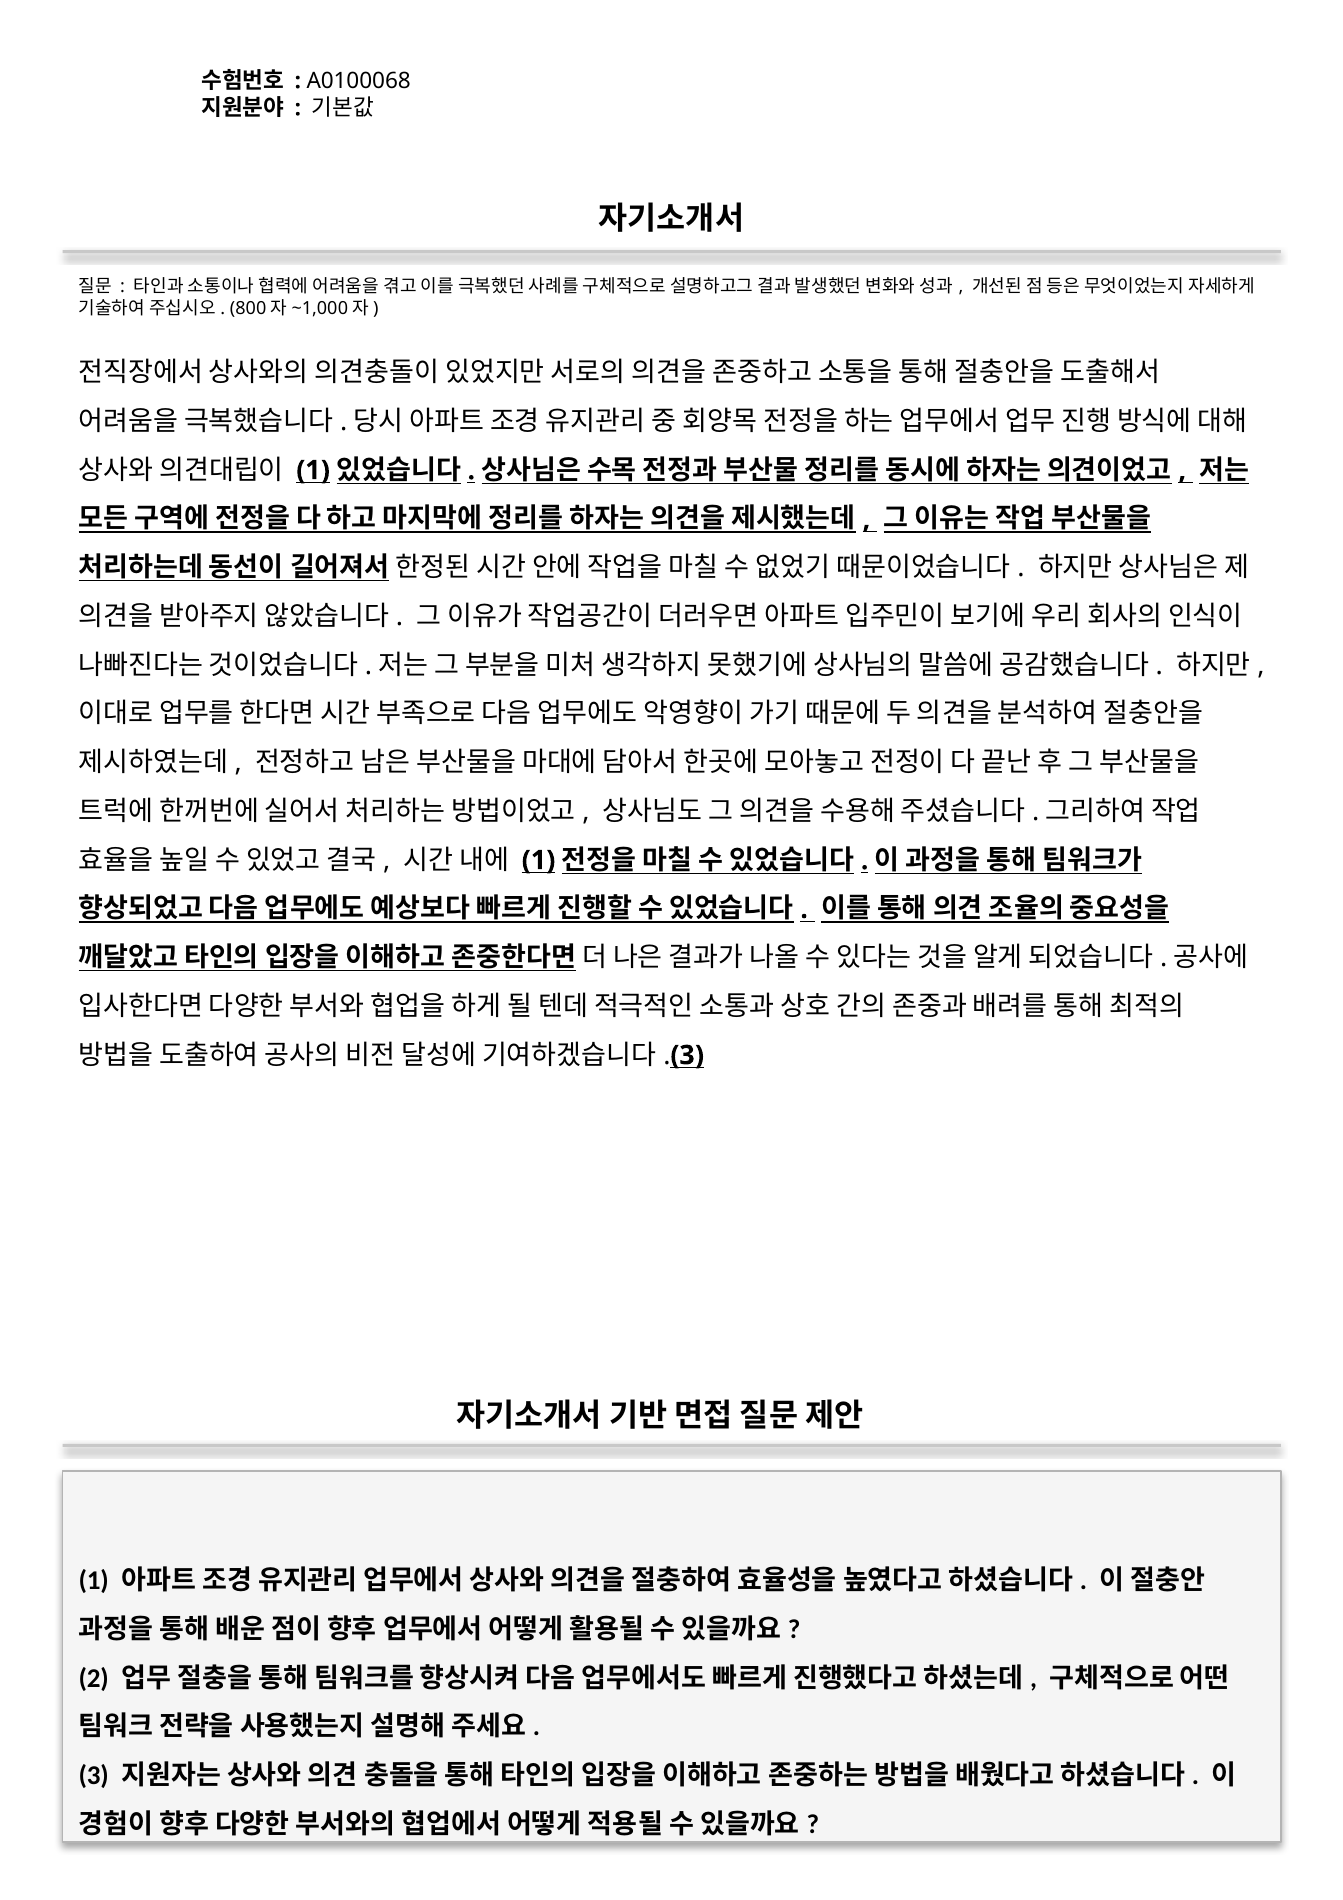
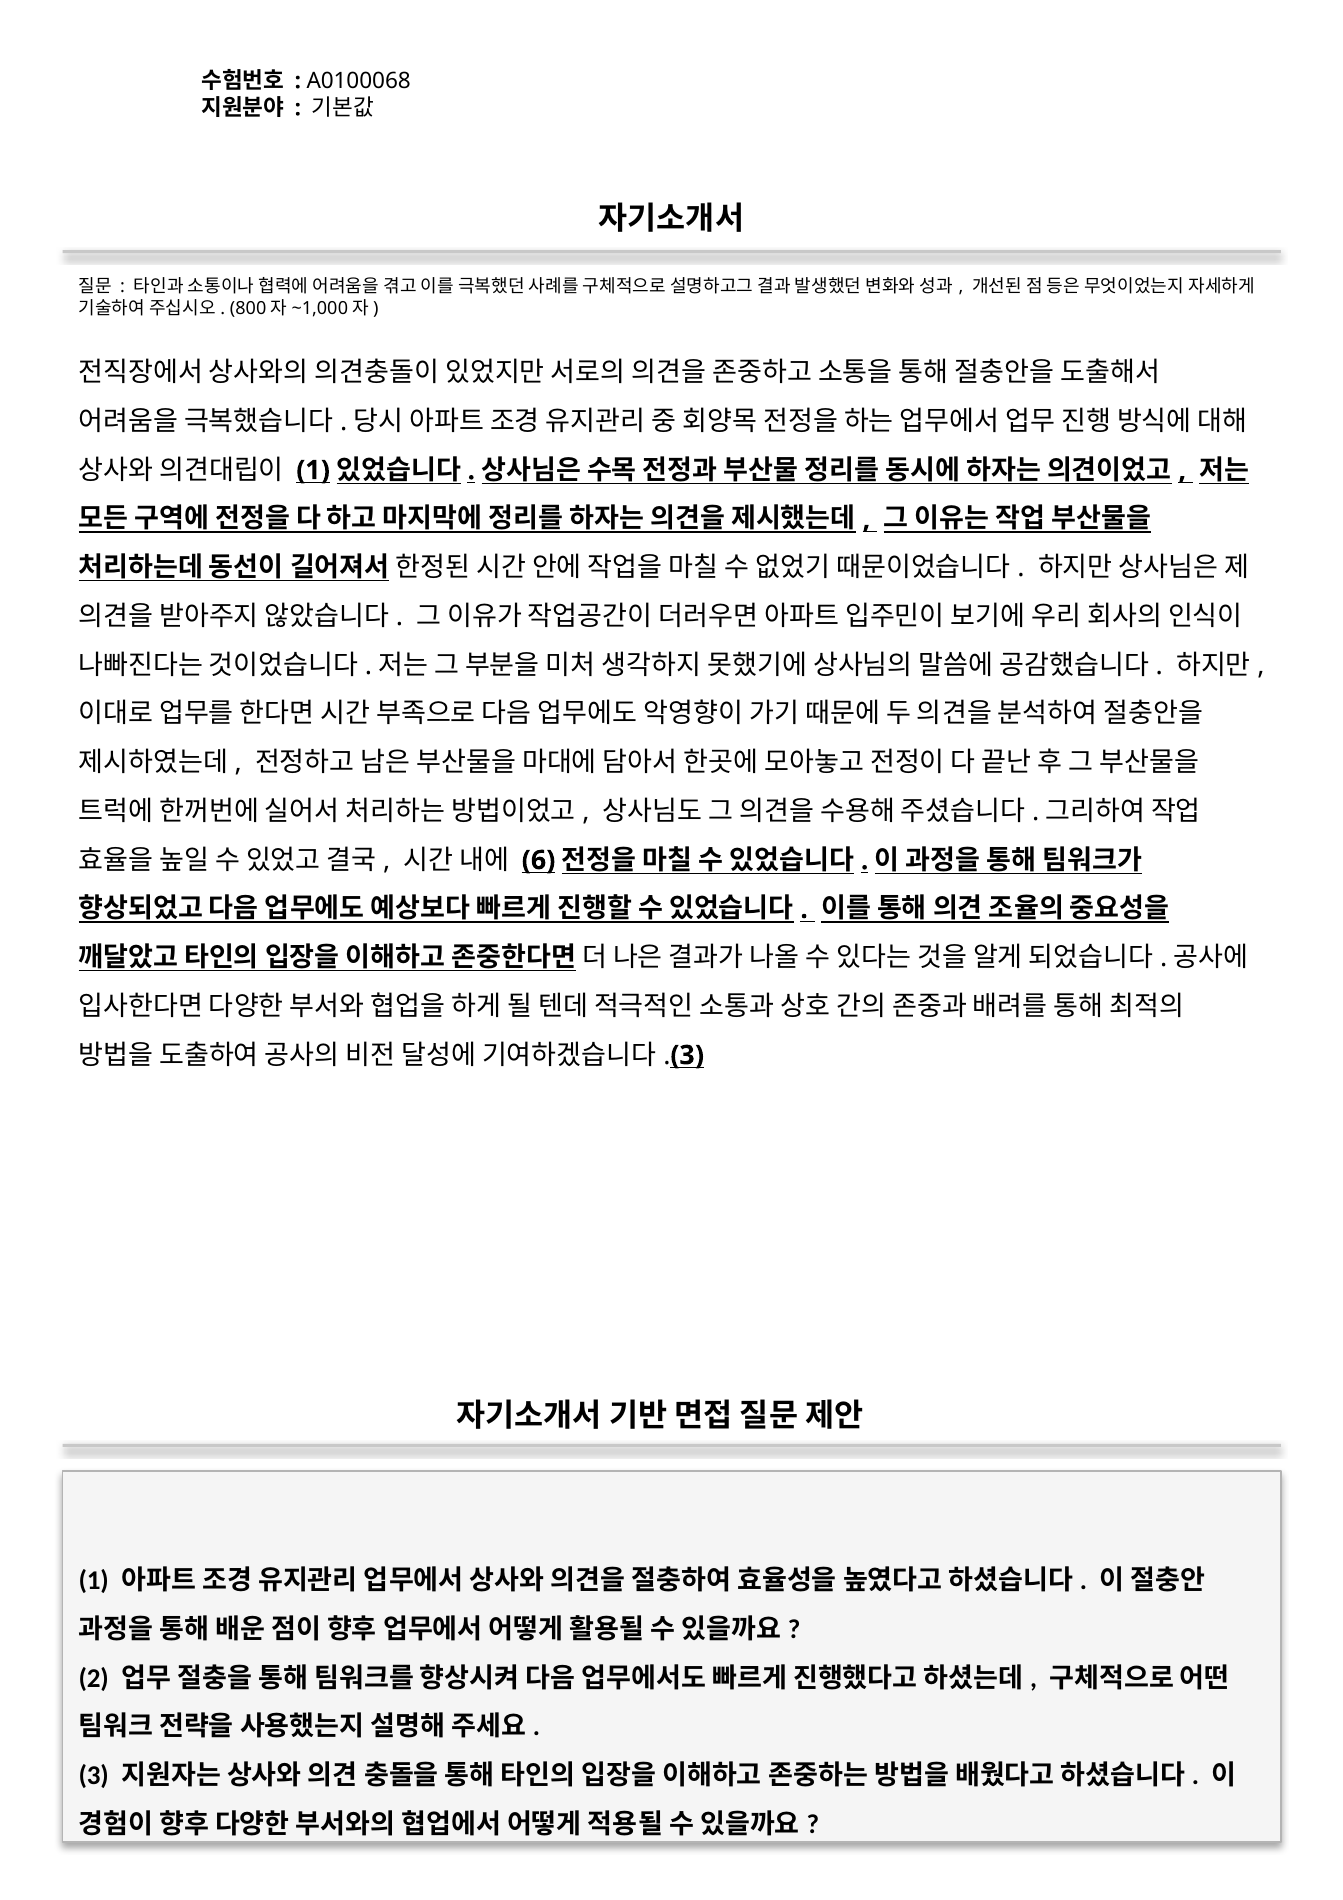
1 at (539, 860): 1 -> 6
